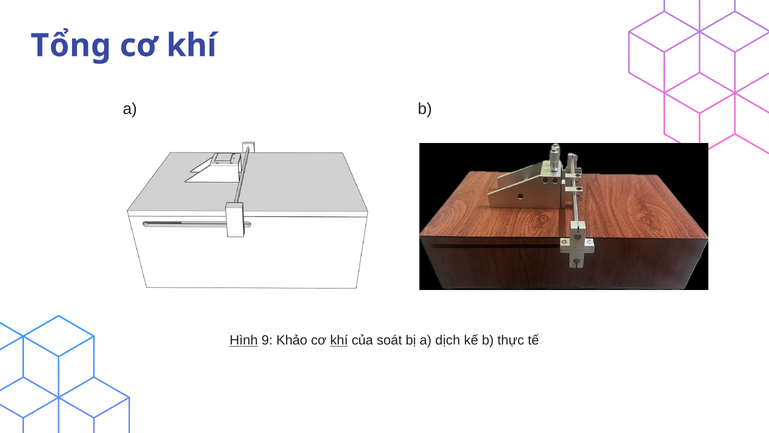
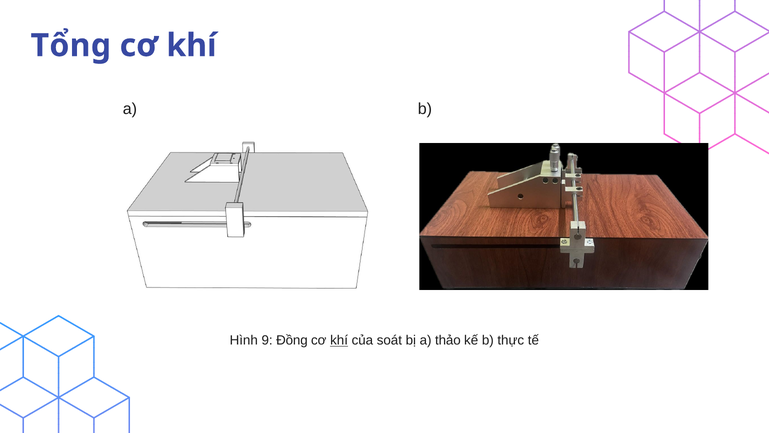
Hình underline: present -> none
Khảo: Khảo -> Đồng
dịch: dịch -> thảo
